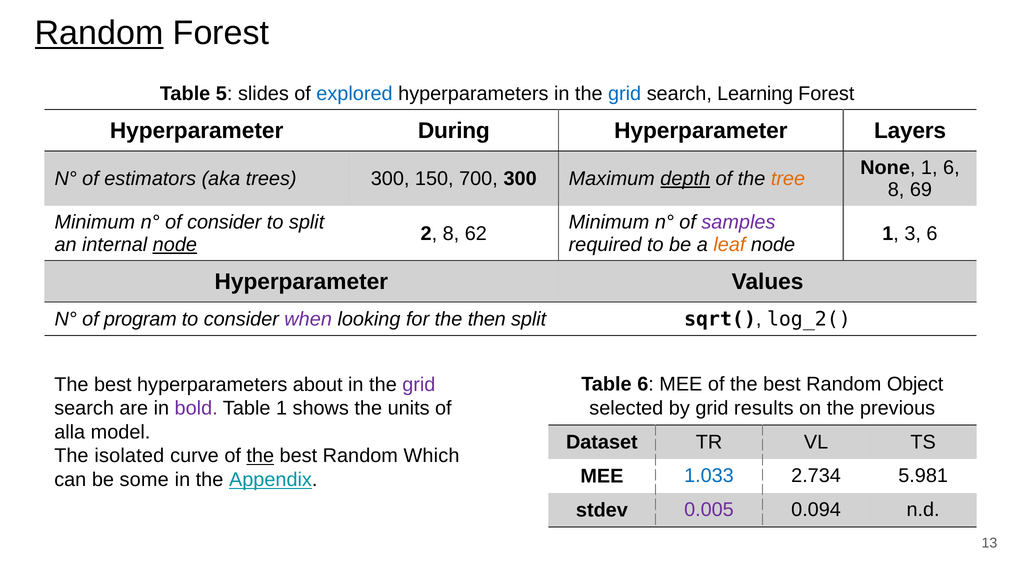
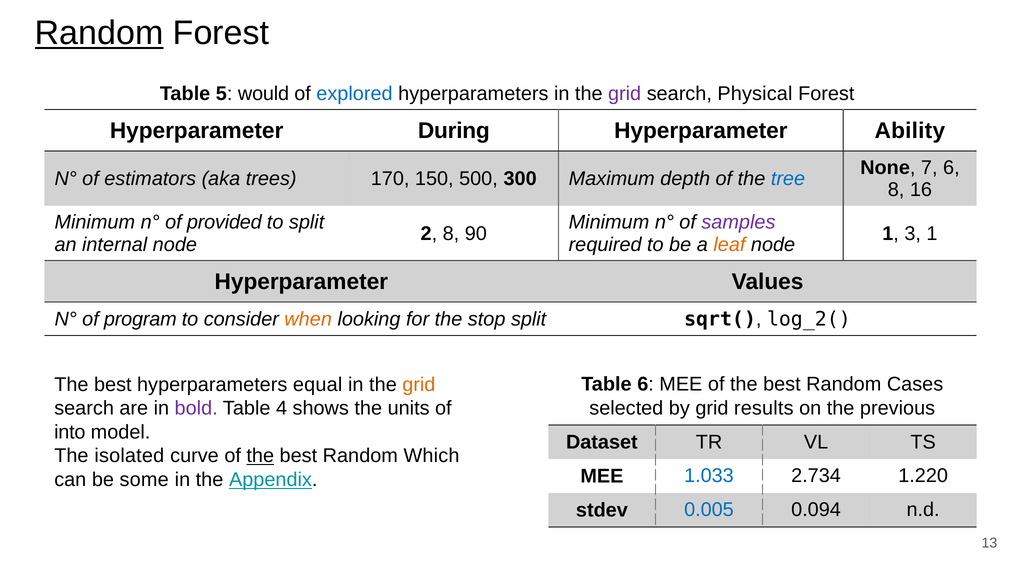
slides: slides -> would
grid at (625, 94) colour: blue -> purple
Learning: Learning -> Physical
Layers: Layers -> Ability
None 1: 1 -> 7
trees 300: 300 -> 170
700: 700 -> 500
depth underline: present -> none
tree colour: orange -> blue
69: 69 -> 16
of consider: consider -> provided
62: 62 -> 90
3 6: 6 -> 1
node at (175, 245) underline: present -> none
when colour: purple -> orange
then: then -> stop
about: about -> equal
grid at (419, 385) colour: purple -> orange
Object: Object -> Cases
Table 1: 1 -> 4
alla: alla -> into
5.981: 5.981 -> 1.220
0.005 colour: purple -> blue
